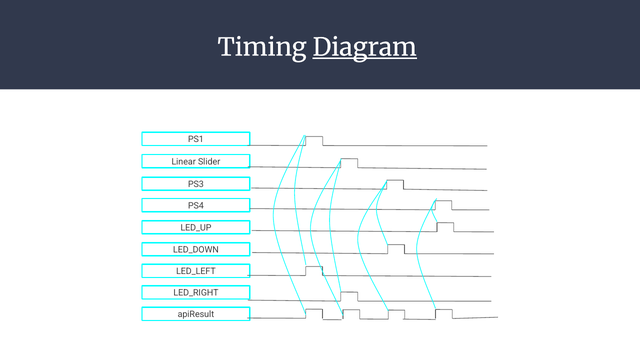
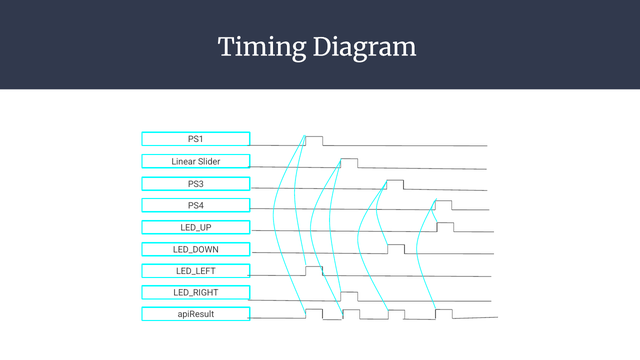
Diagram underline: present -> none
